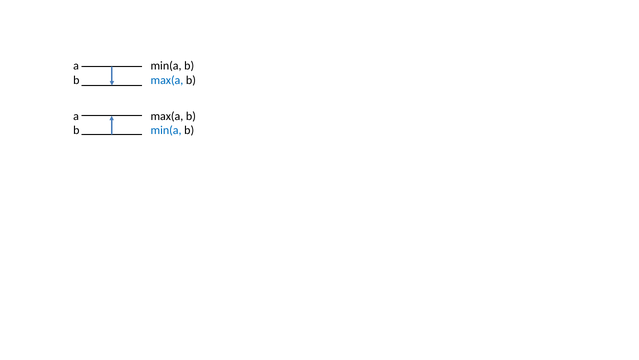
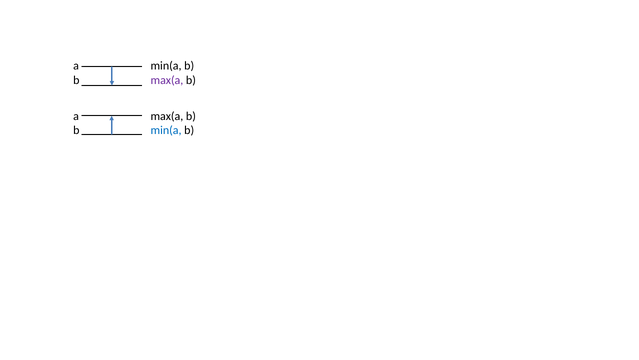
max(a at (167, 80) colour: blue -> purple
